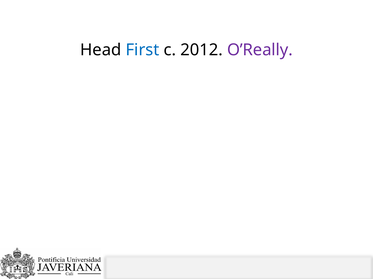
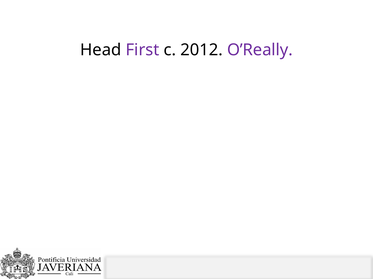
First colour: blue -> purple
